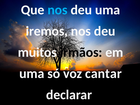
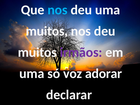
iremos at (47, 31): iremos -> muitos
irmãos colour: black -> purple
cantar: cantar -> adorar
